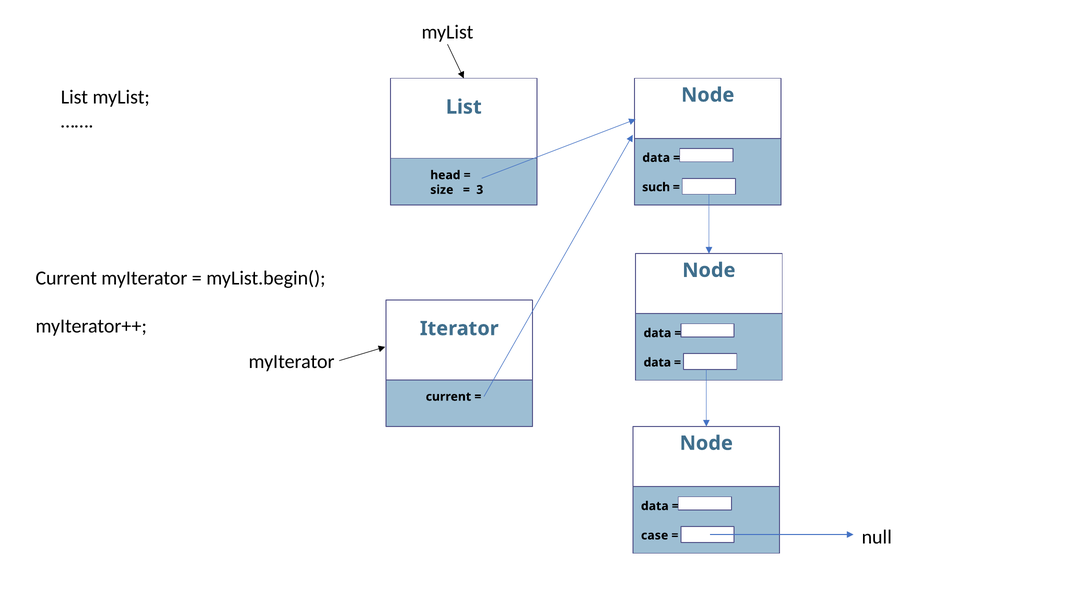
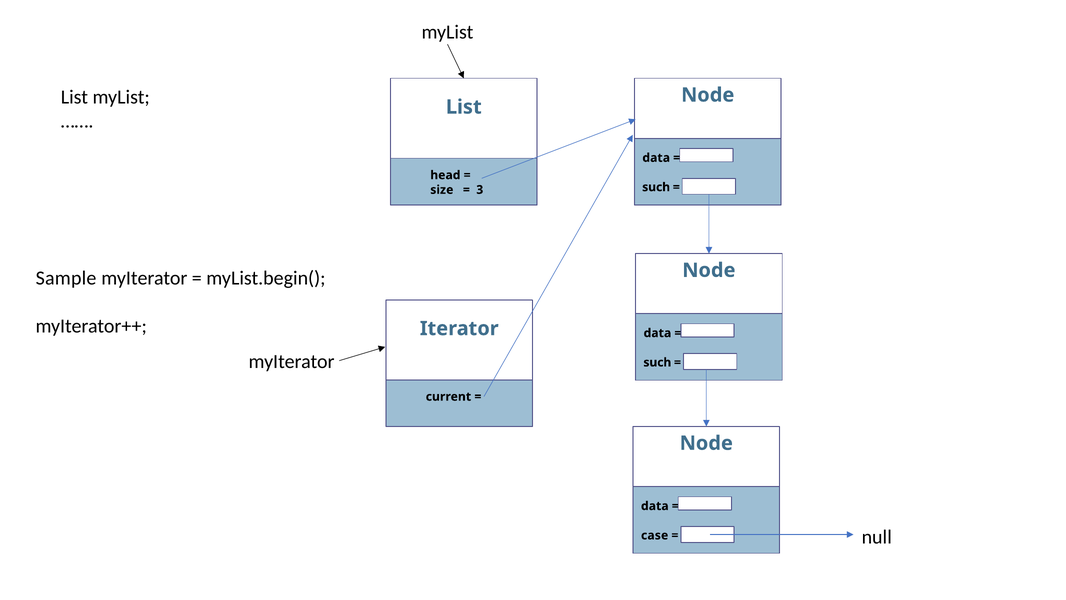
Current at (66, 278): Current -> Sample
data at (657, 362): data -> such
